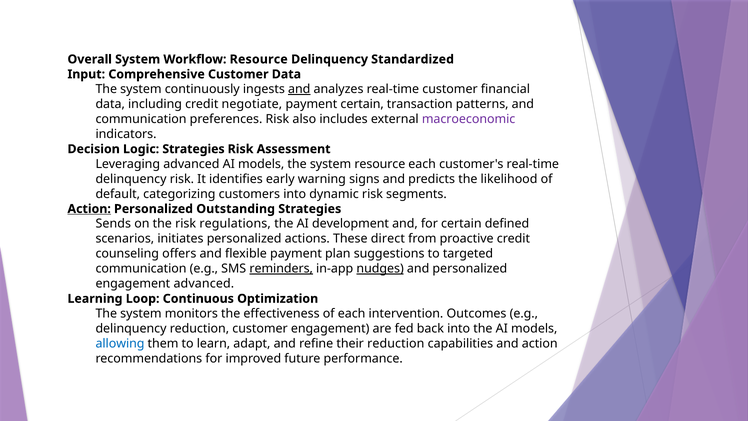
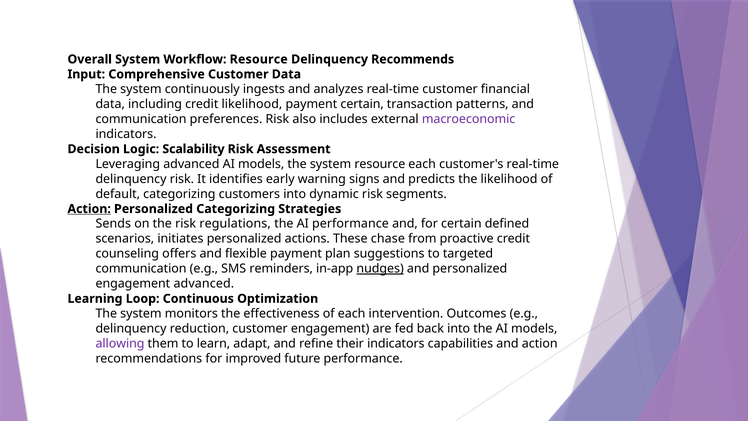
Standardized: Standardized -> Recommends
and at (299, 89) underline: present -> none
credit negotiate: negotiate -> likelihood
Logic Strategies: Strategies -> Scalability
Personalized Outstanding: Outstanding -> Categorizing
AI development: development -> performance
direct: direct -> chase
reminders underline: present -> none
allowing colour: blue -> purple
their reduction: reduction -> indicators
